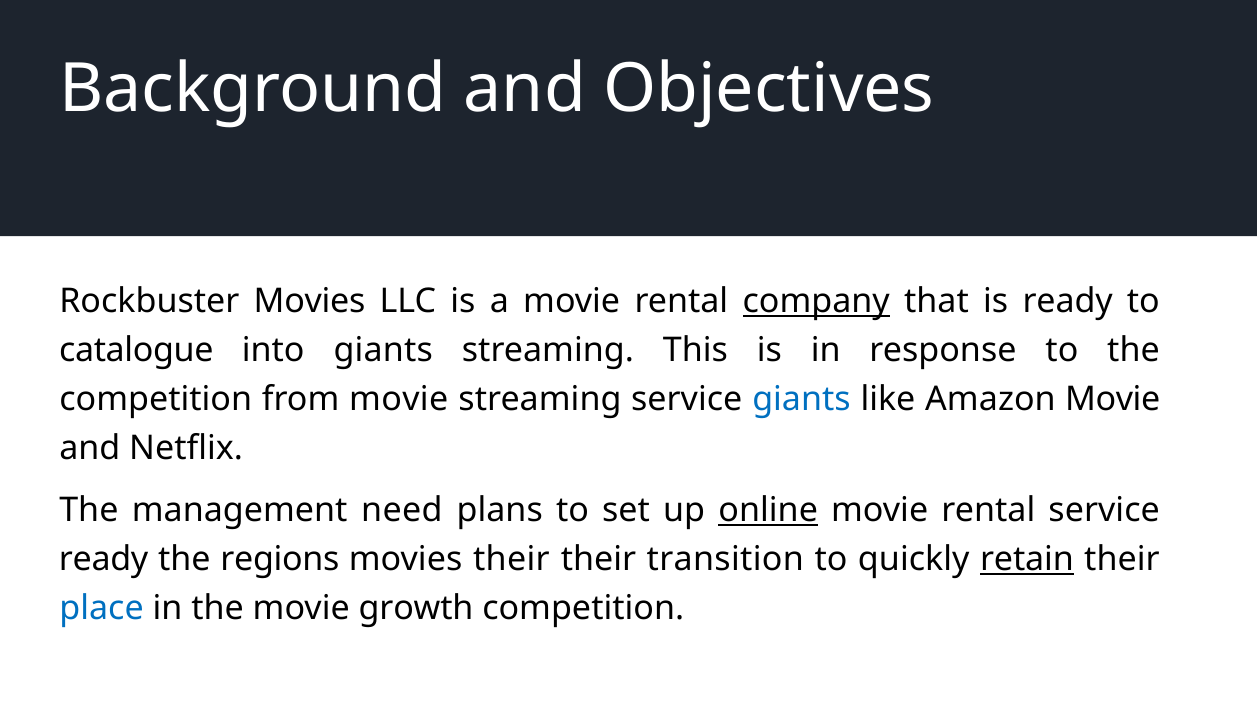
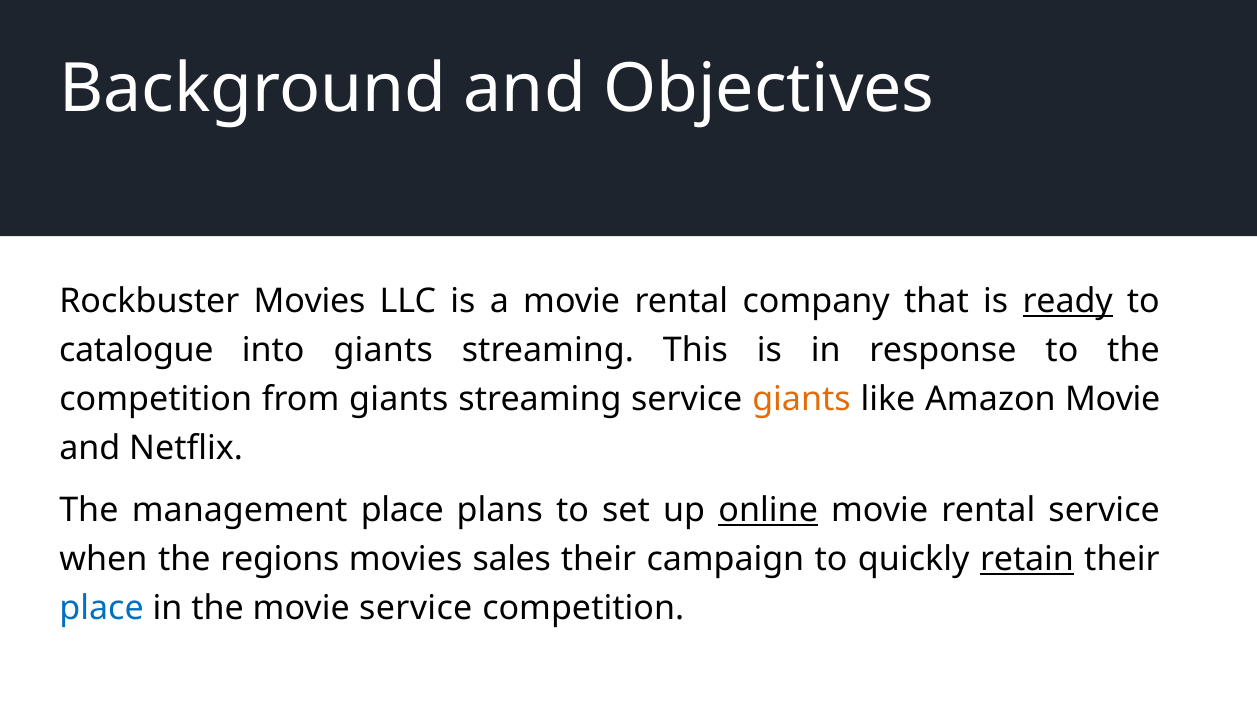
company underline: present -> none
ready at (1068, 301) underline: none -> present
from movie: movie -> giants
giants at (801, 399) colour: blue -> orange
management need: need -> place
ready at (104, 559): ready -> when
movies their: their -> sales
transition: transition -> campaign
movie growth: growth -> service
